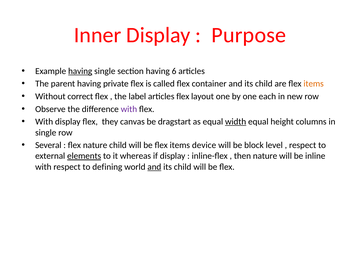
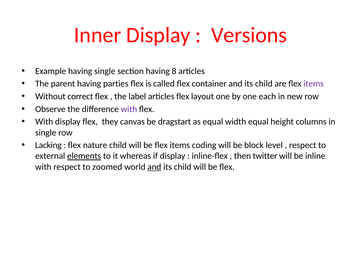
Purpose: Purpose -> Versions
having at (80, 71) underline: present -> none
6: 6 -> 8
private: private -> parties
items at (314, 84) colour: orange -> purple
width underline: present -> none
Several: Several -> Lacking
device: device -> coding
then nature: nature -> twitter
defining: defining -> zoomed
